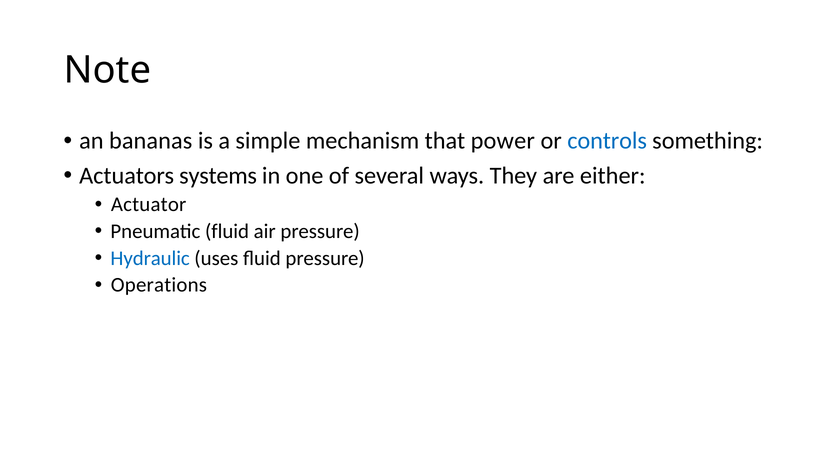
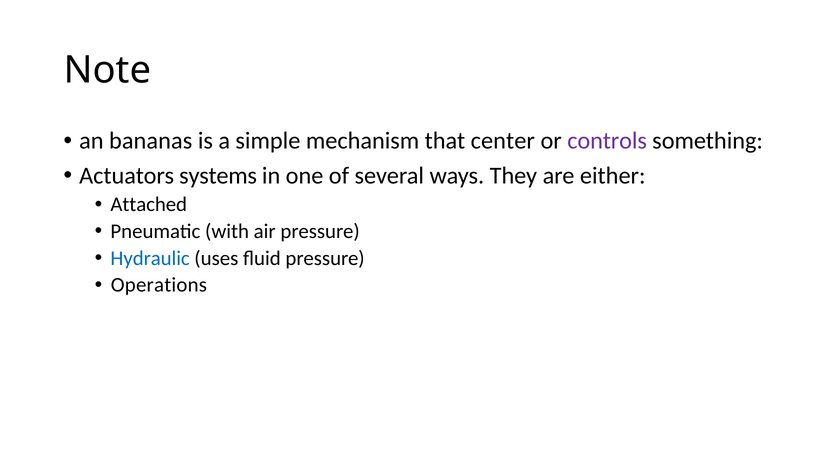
power: power -> center
controls colour: blue -> purple
Actuator: Actuator -> Attached
Pneumatic fluid: fluid -> with
